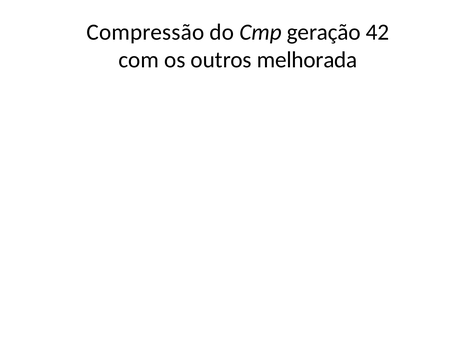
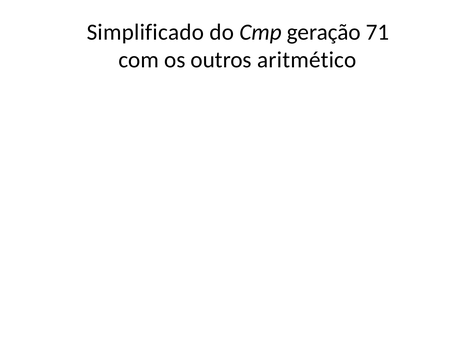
Compressão: Compressão -> Simplificado
42: 42 -> 71
melhorada: melhorada -> aritmético
